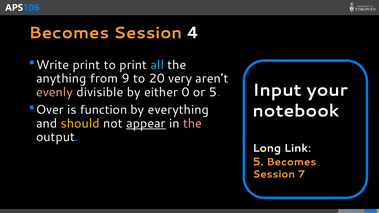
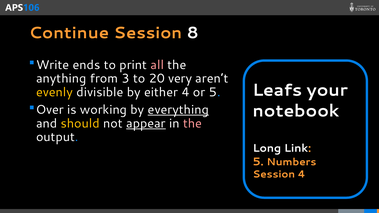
Becomes at (69, 33): Becomes -> Continue
4: 4 -> 8
Write print: print -> ends
all colour: light blue -> pink
9: 9 -> 3
Input: Input -> Leafs
evenly colour: pink -> yellow
either 0: 0 -> 4
function: function -> working
everything underline: none -> present
5 Becomes: Becomes -> Numbers
Session 7: 7 -> 4
